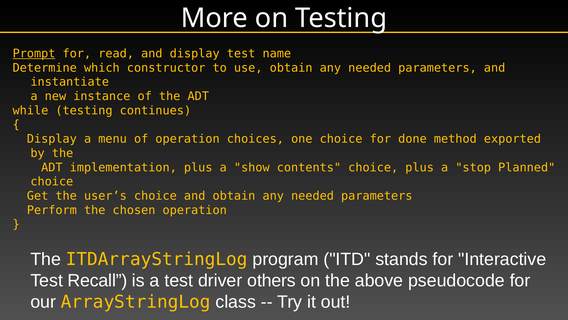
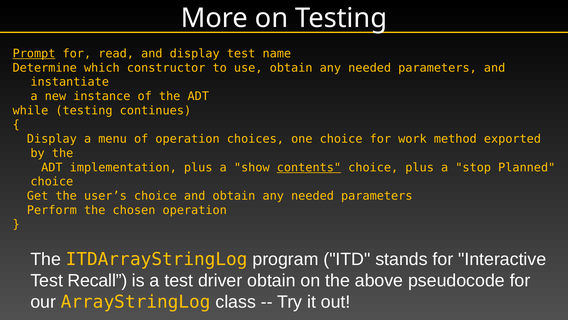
done: done -> work
contents underline: none -> present
driver others: others -> obtain
